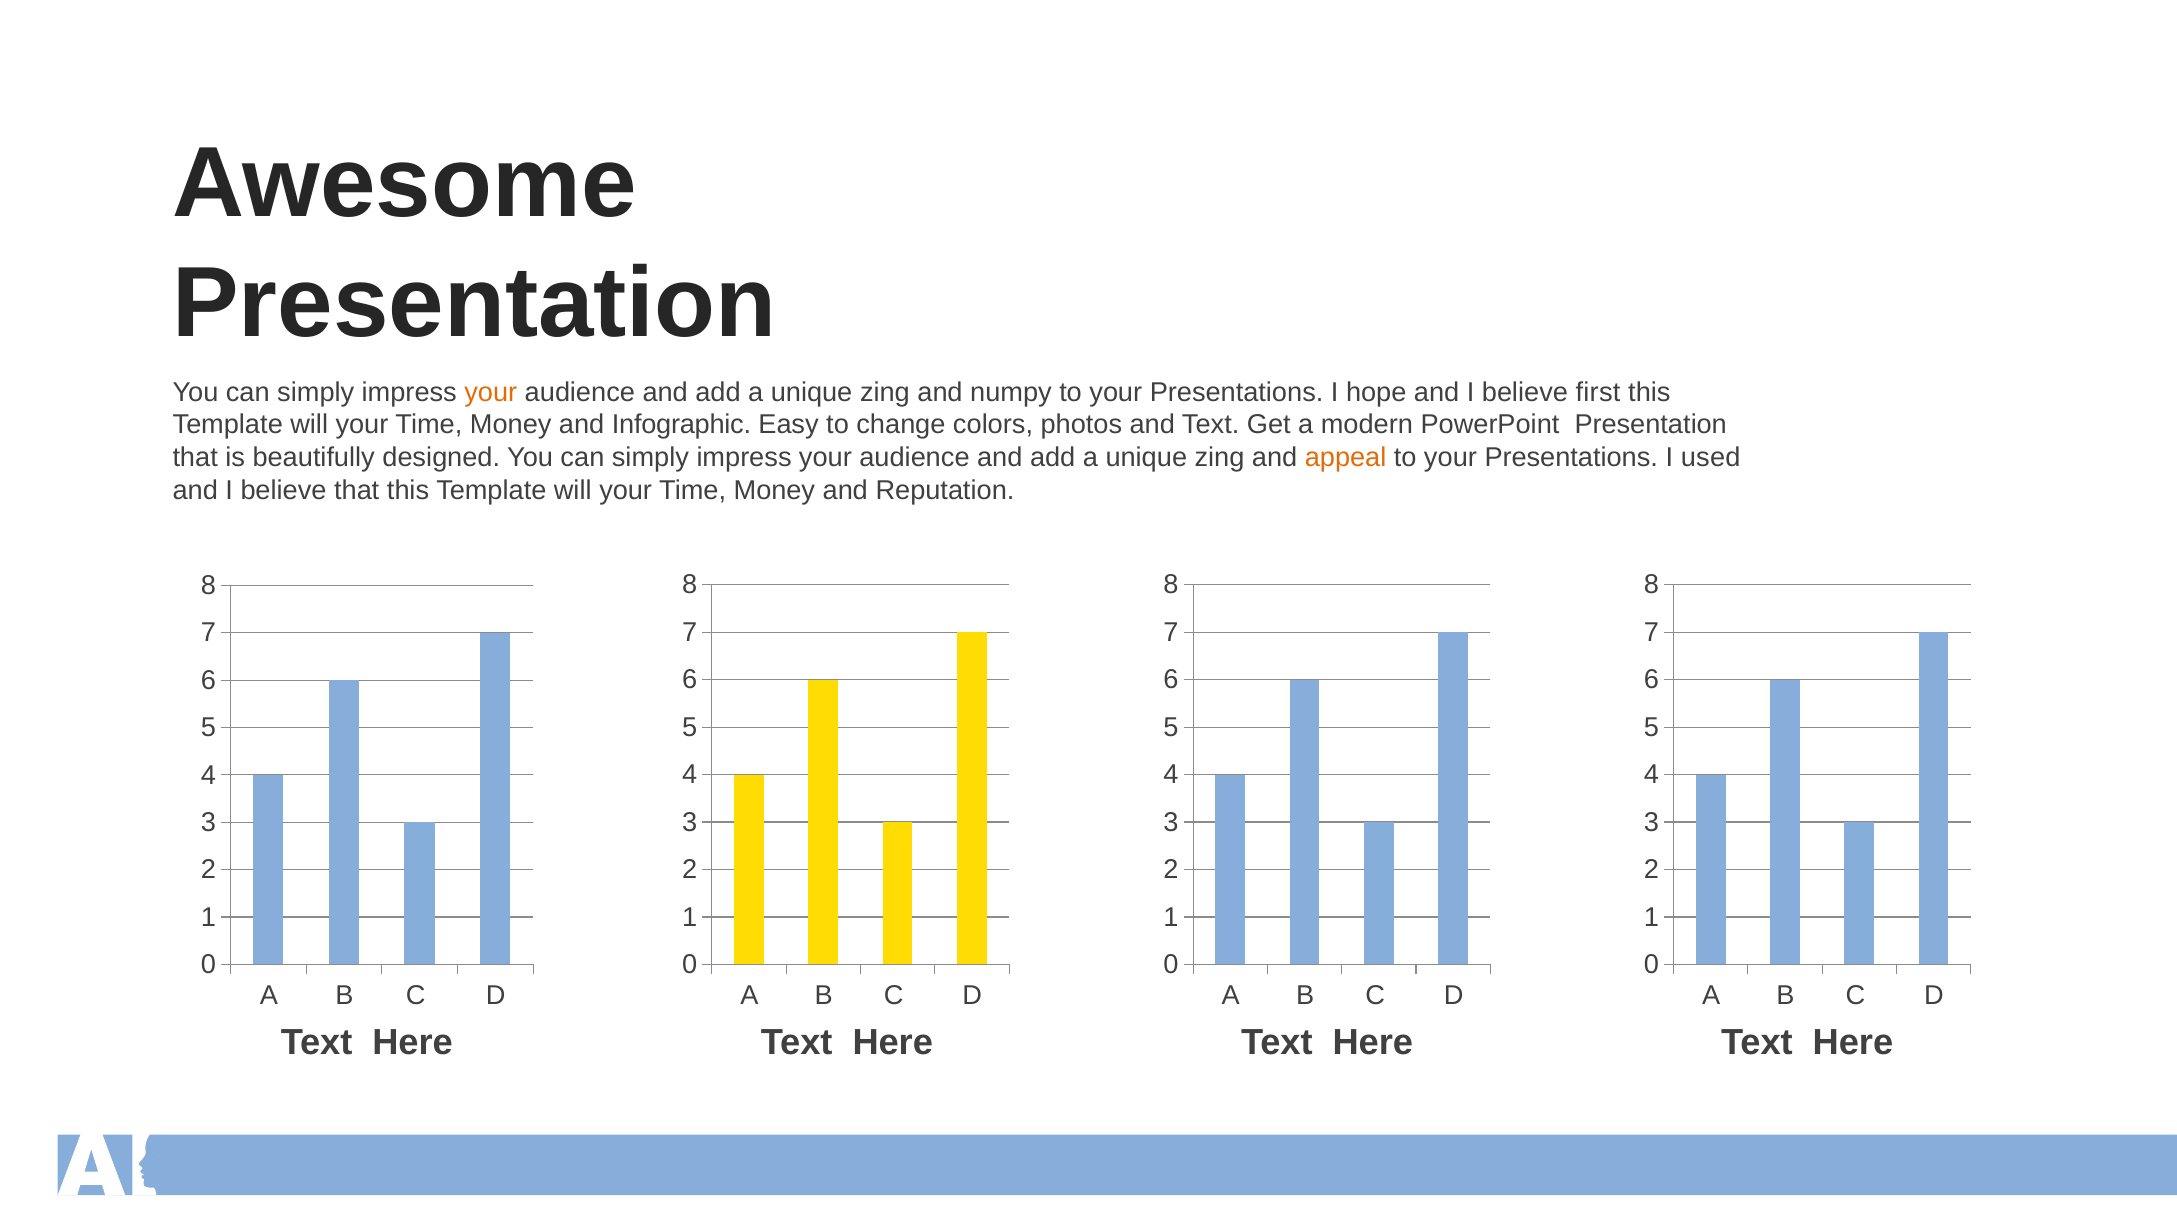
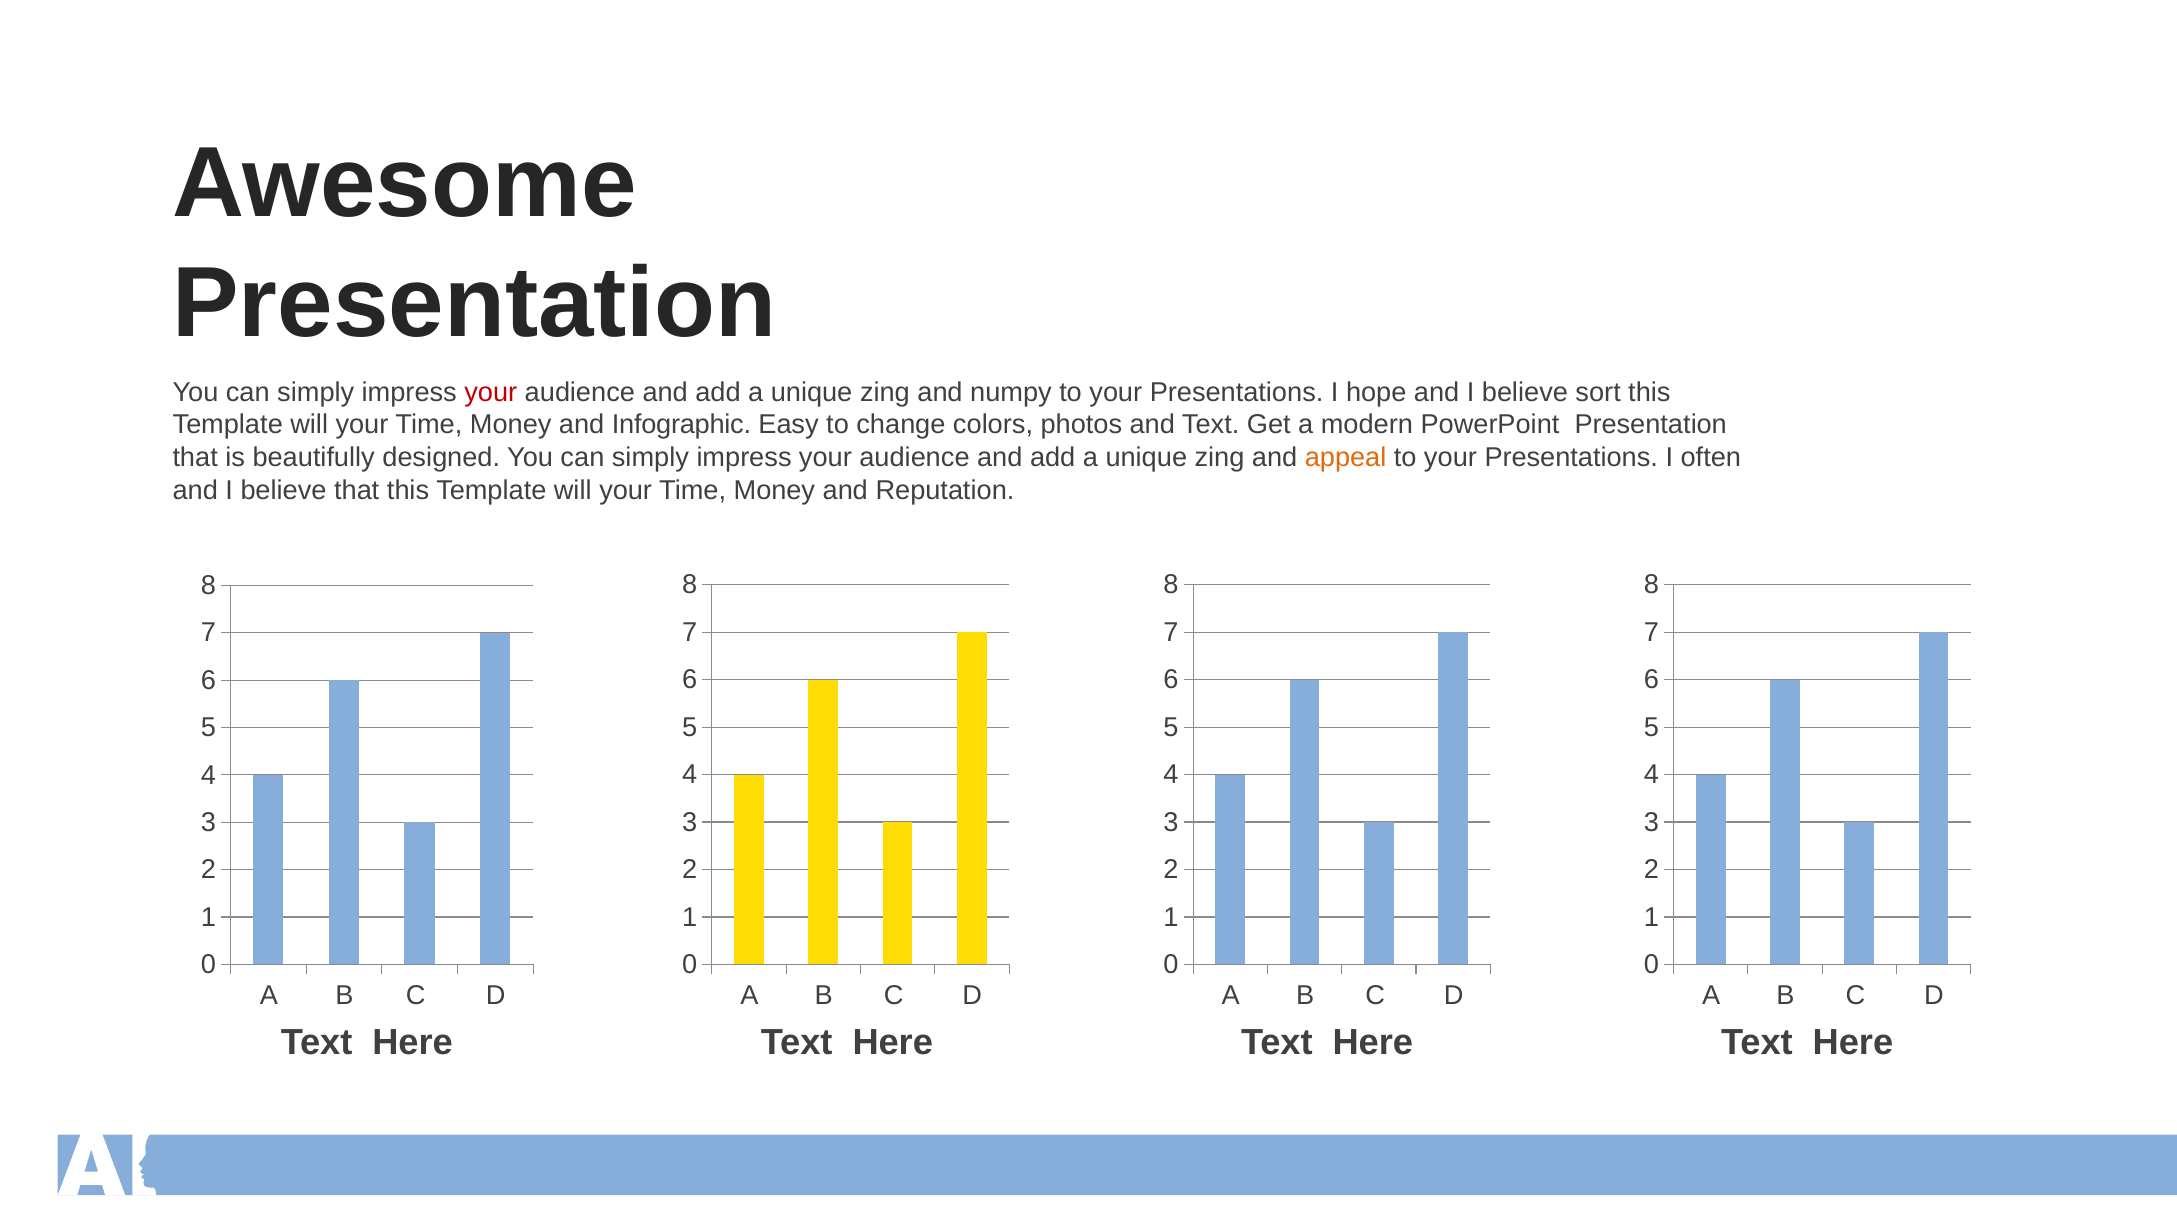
your at (491, 393) colour: orange -> red
first: first -> sort
used: used -> often
